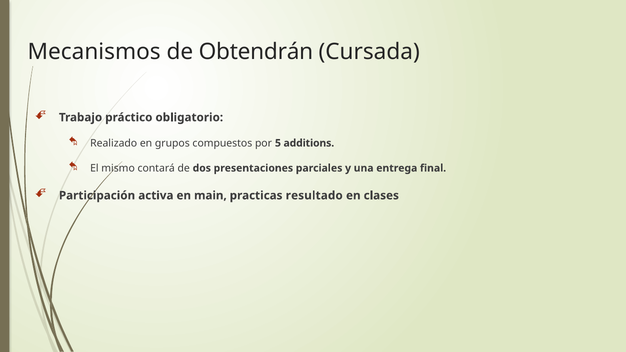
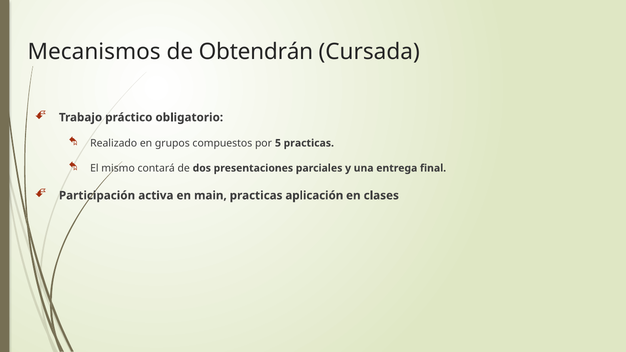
5 additions: additions -> practicas
resultado: resultado -> aplicación
